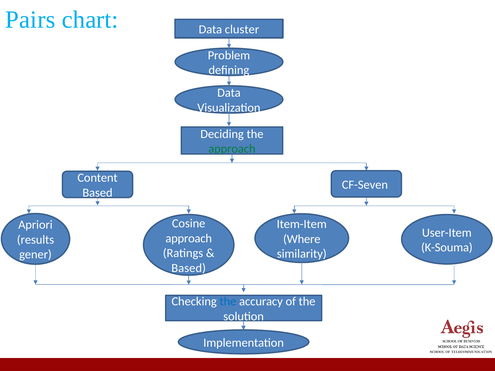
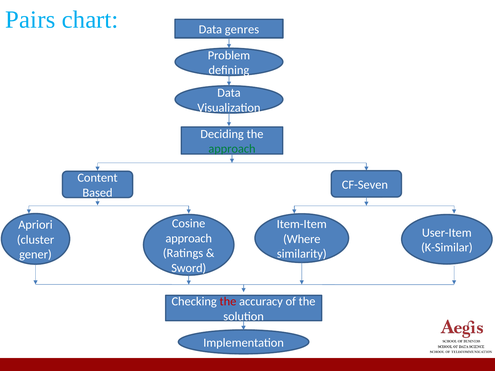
cluster: cluster -> genres
results: results -> cluster
K-Souma: K-Souma -> K-Similar
Based at (189, 268): Based -> Sword
the at (228, 302) colour: blue -> red
